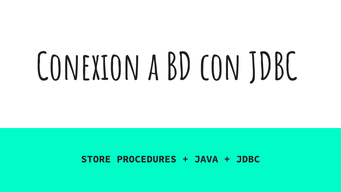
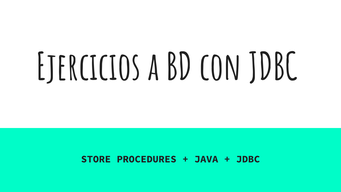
Conexion: Conexion -> Ejercicios
